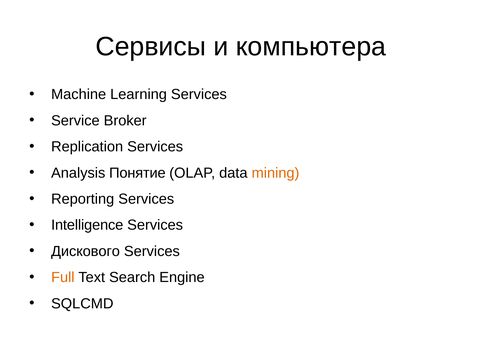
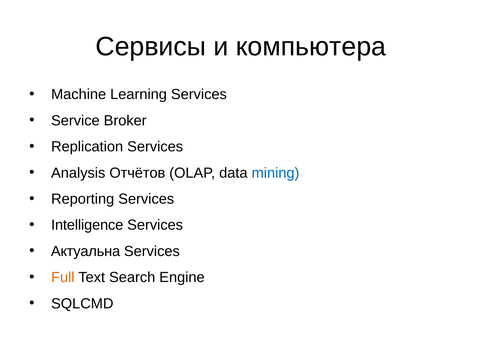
Понятие: Понятие -> Отчётов
mining colour: orange -> blue
Дискового: Дискового -> Актуальна
